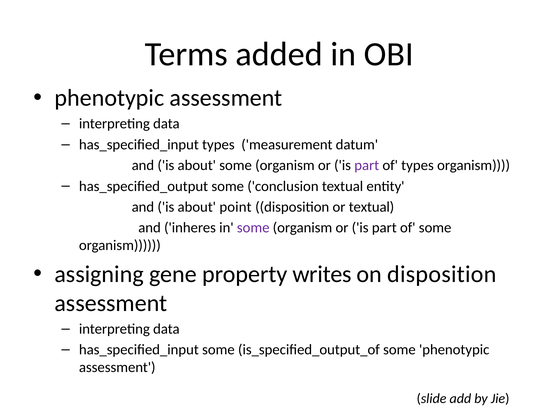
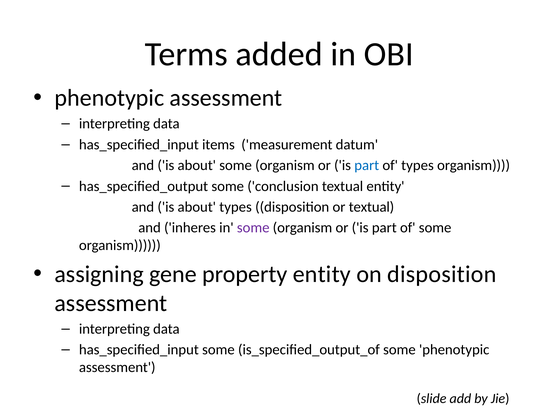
has_specified_input types: types -> items
part at (367, 165) colour: purple -> blue
about point: point -> types
property writes: writes -> entity
